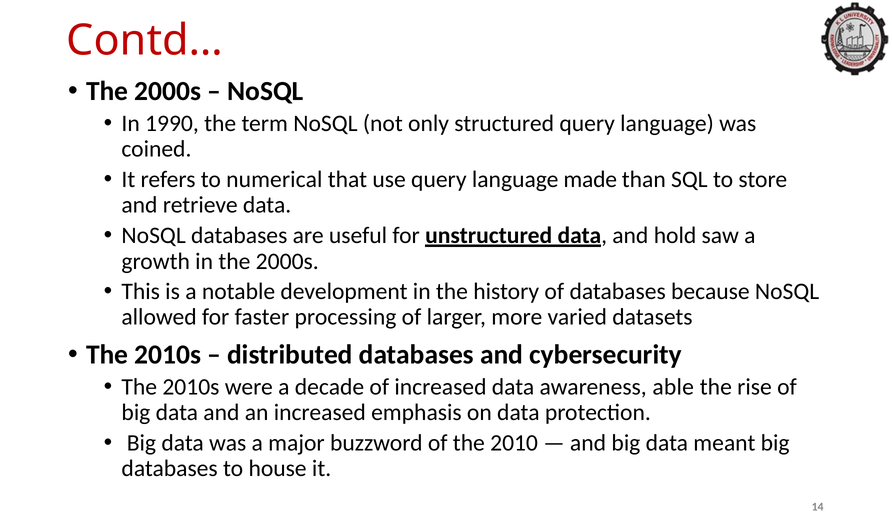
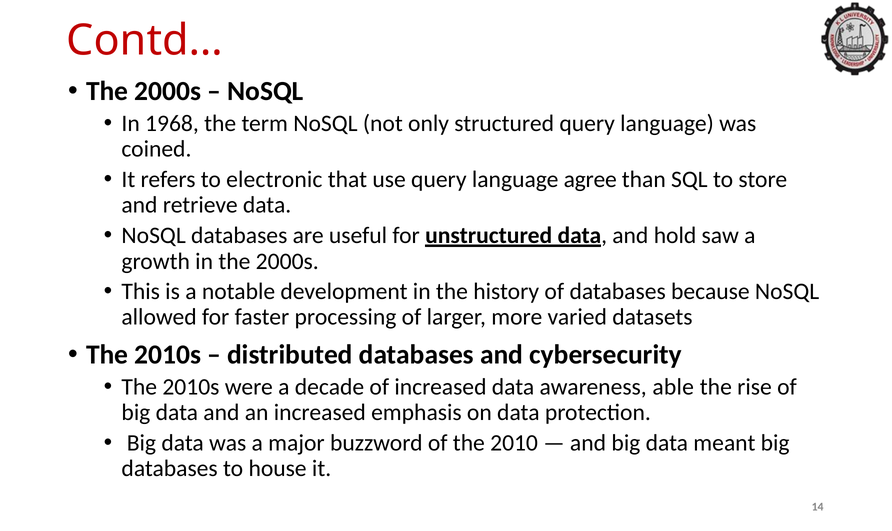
1990: 1990 -> 1968
numerical: numerical -> electronic
made: made -> agree
